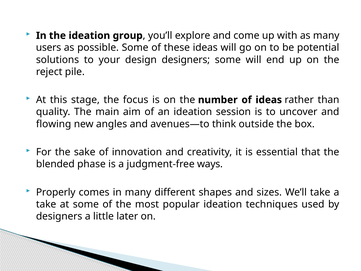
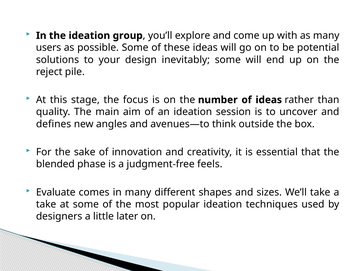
design designers: designers -> inevitably
flowing: flowing -> defines
ways: ways -> feels
Properly: Properly -> Evaluate
